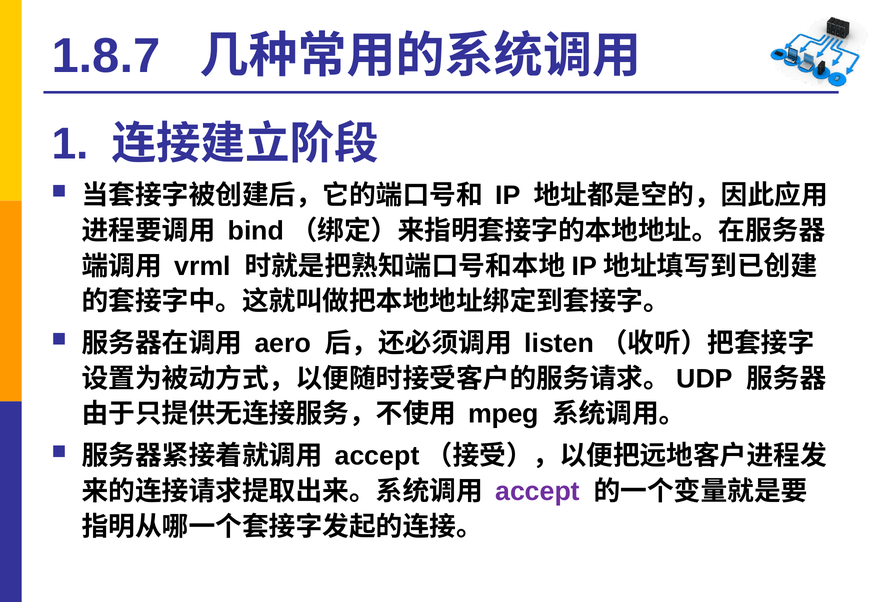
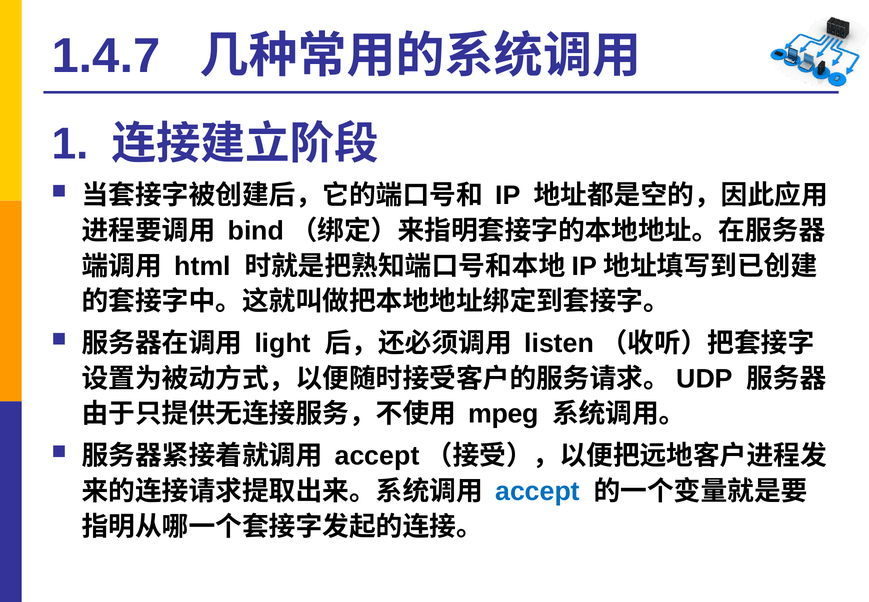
1.8.7: 1.8.7 -> 1.4.7
vrml: vrml -> html
aero: aero -> light
accept colour: purple -> blue
